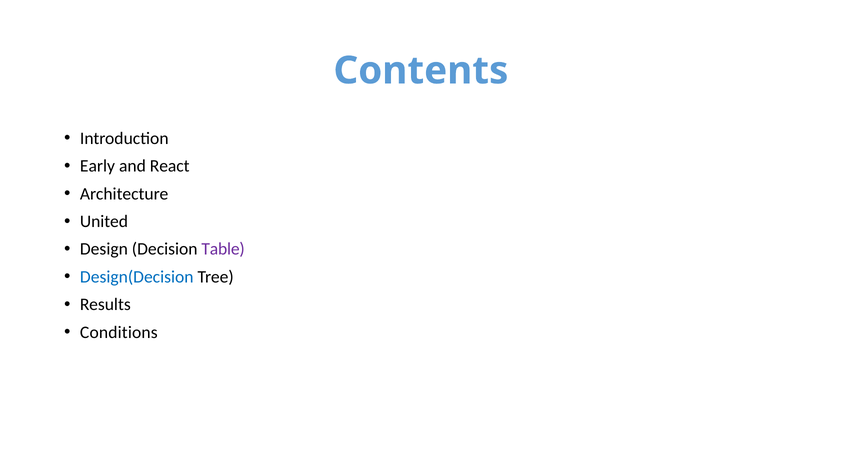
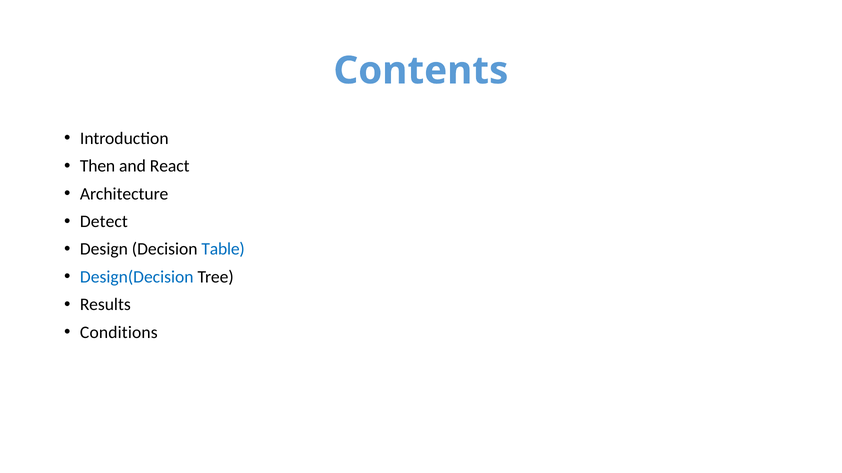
Early: Early -> Then
United: United -> Detect
Table colour: purple -> blue
